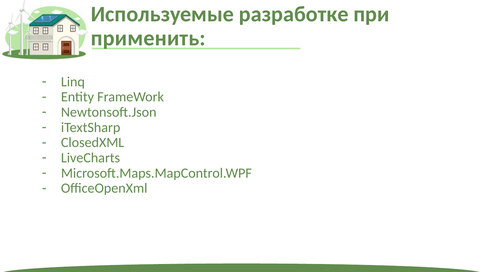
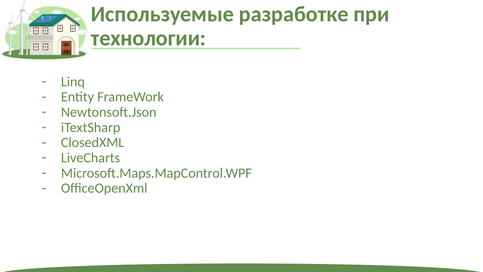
применить: применить -> технологии
